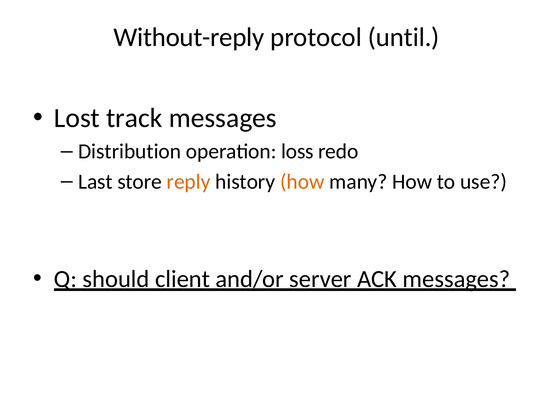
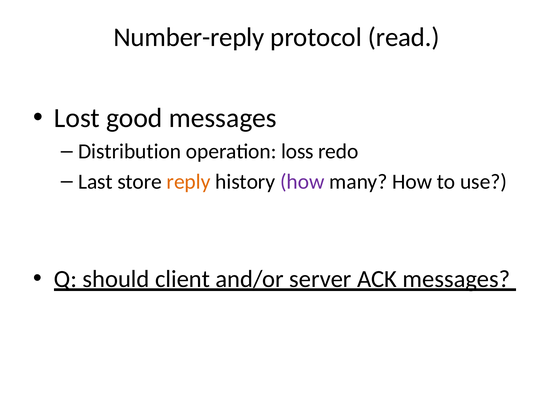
Without-reply: Without-reply -> Number-reply
until: until -> read
track: track -> good
how at (302, 182) colour: orange -> purple
